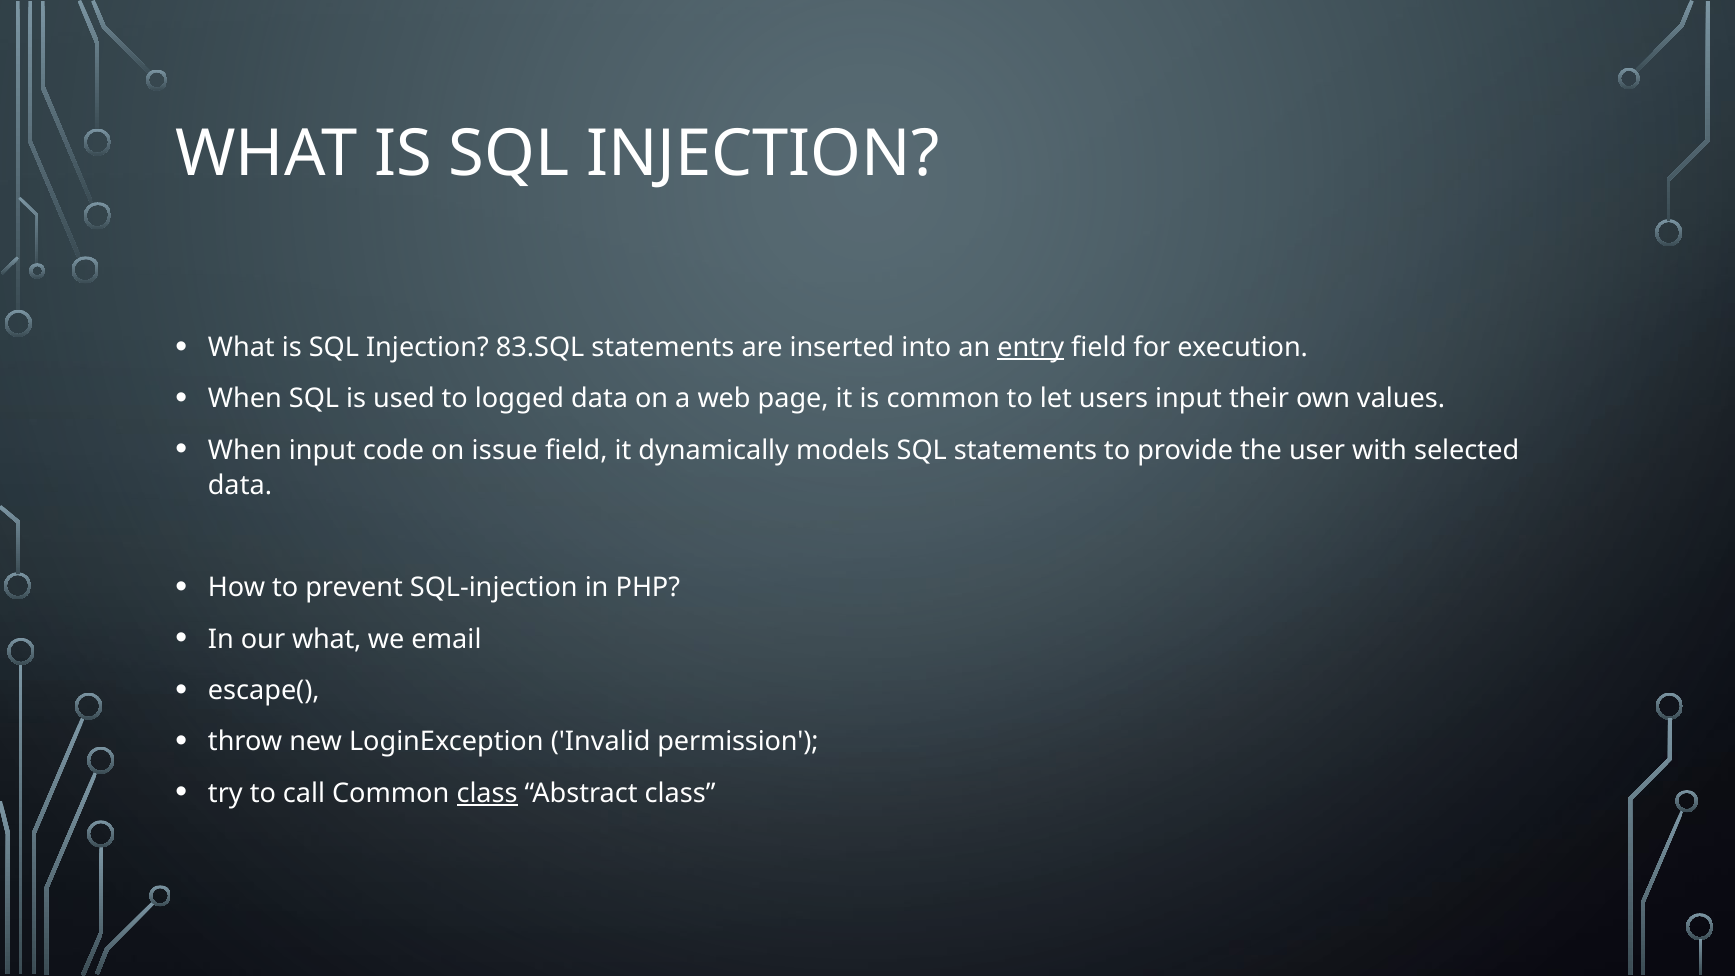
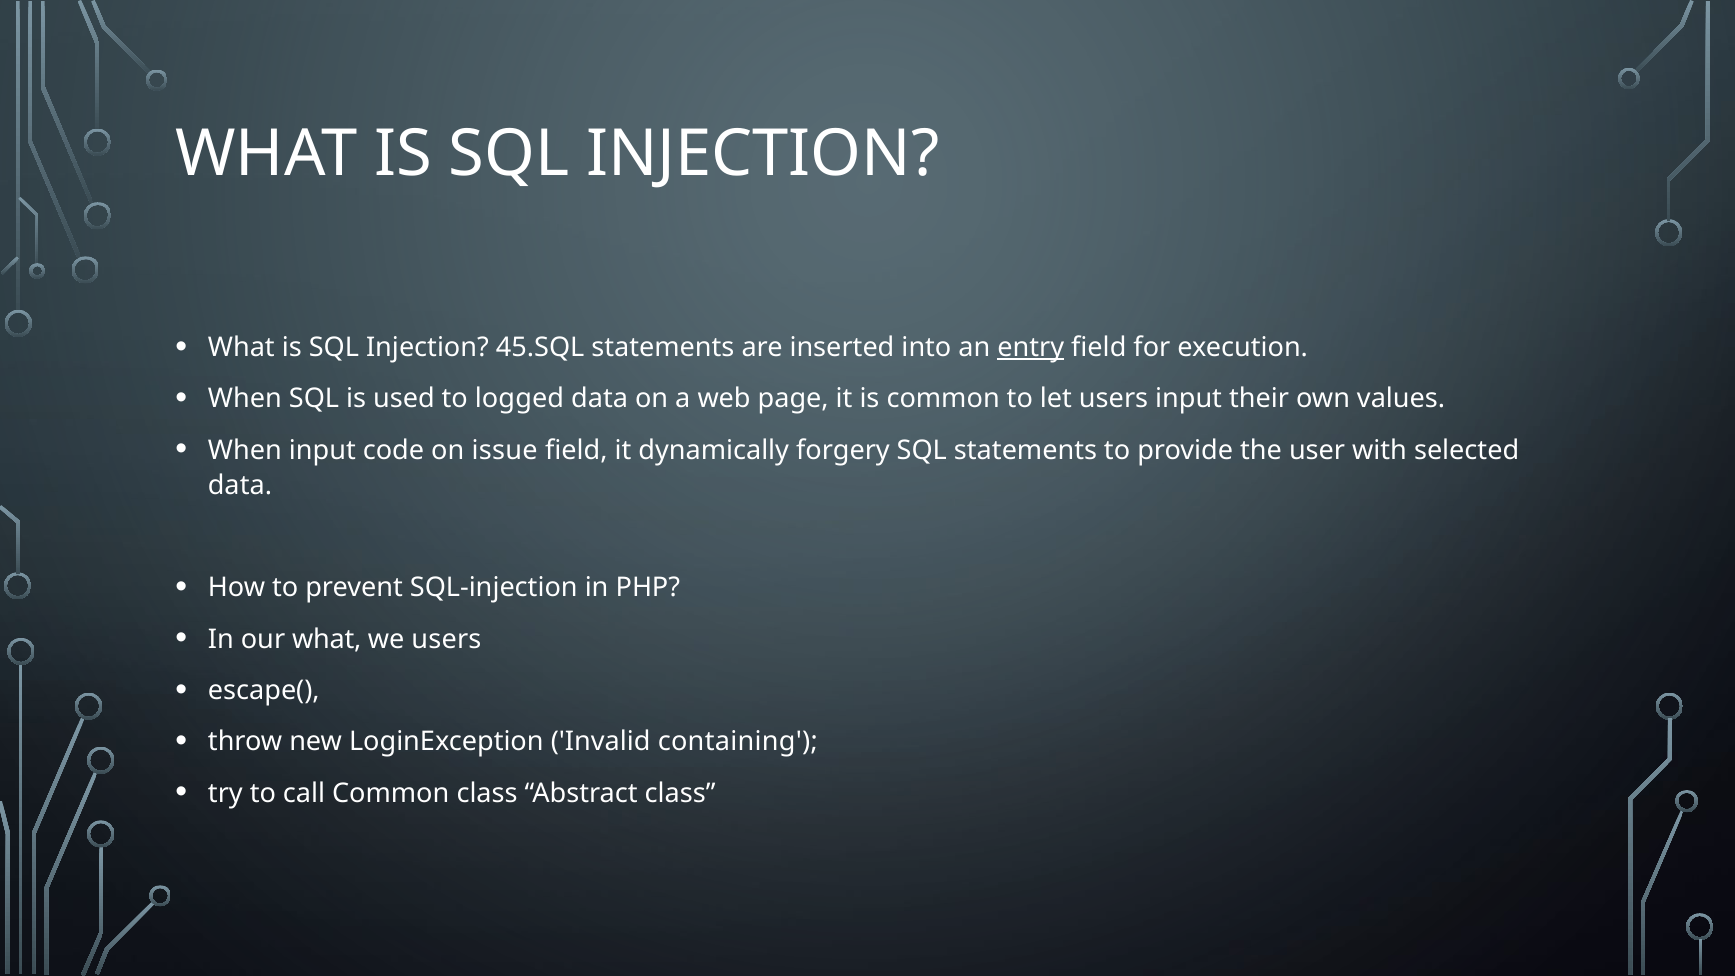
83.SQL: 83.SQL -> 45.SQL
models: models -> forgery
we email: email -> users
permission: permission -> containing
class at (487, 793) underline: present -> none
